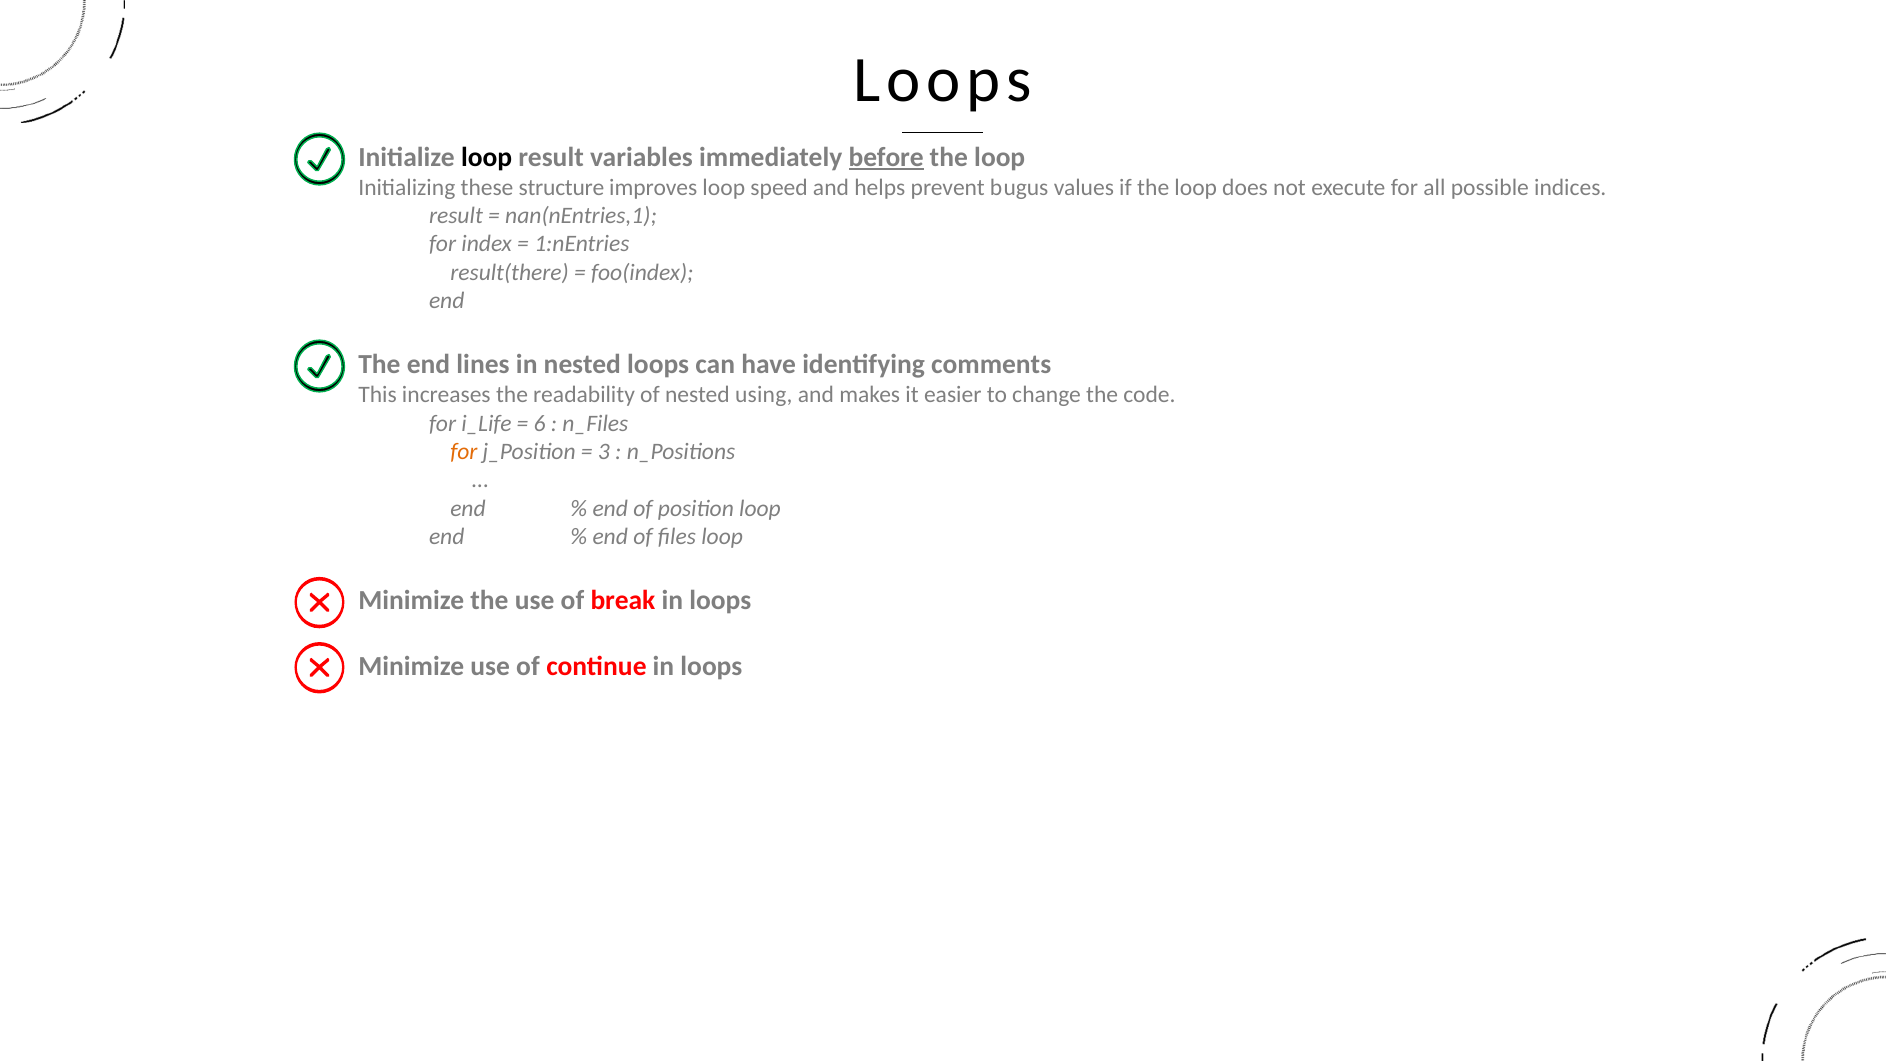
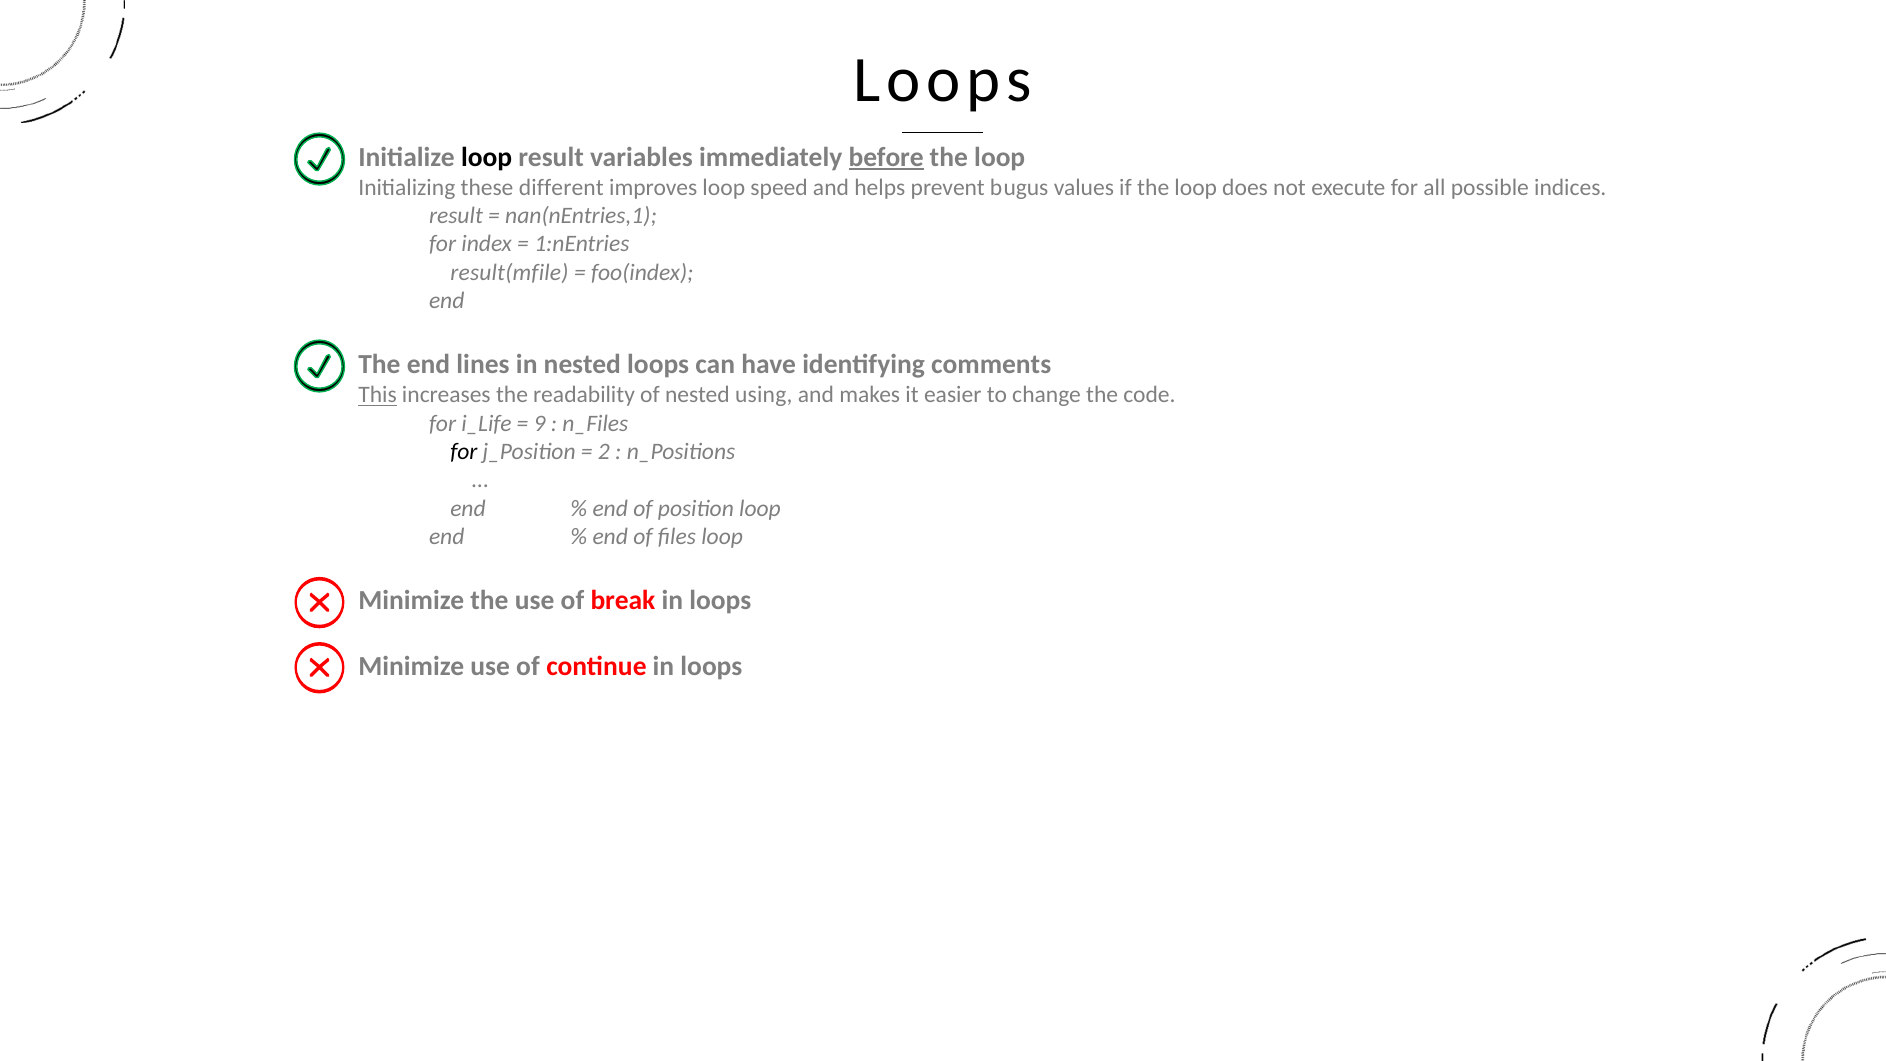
structure: structure -> different
result(there: result(there -> result(mfile
This underline: none -> present
6: 6 -> 9
for at (464, 452) colour: orange -> black
3: 3 -> 2
